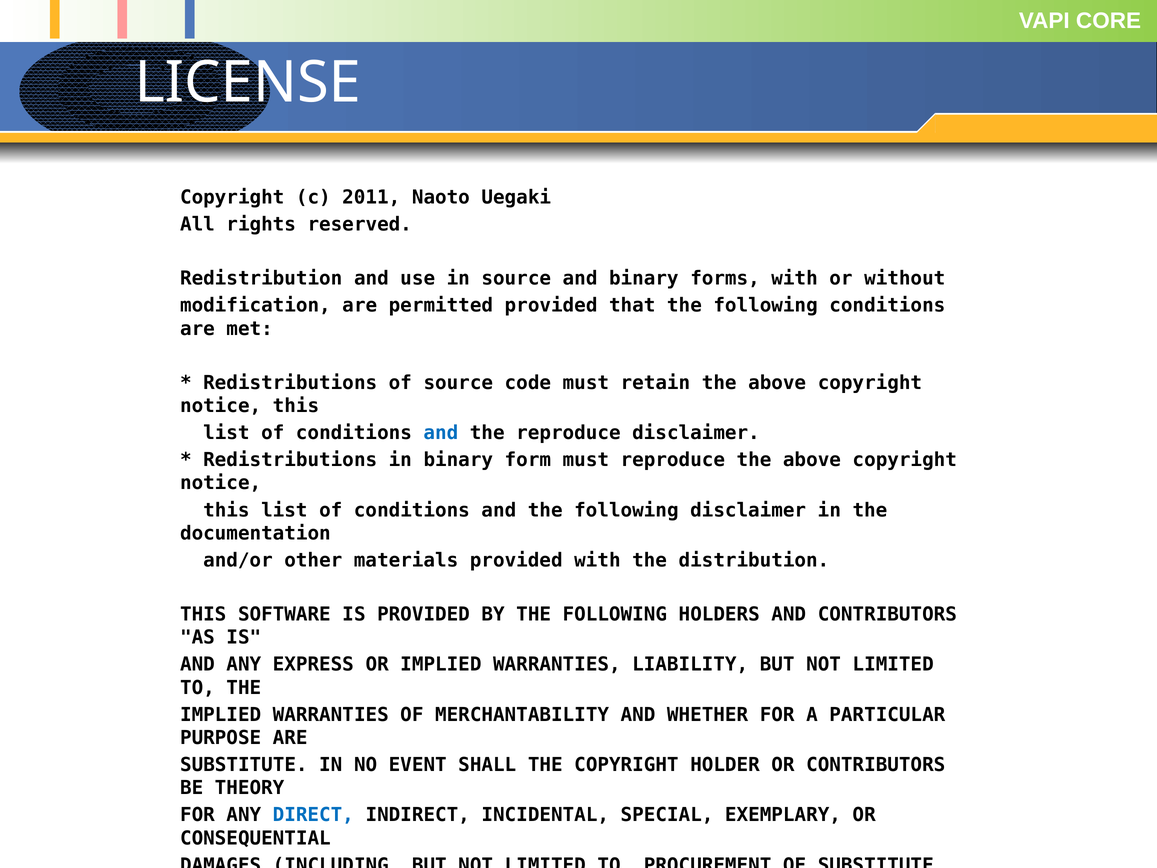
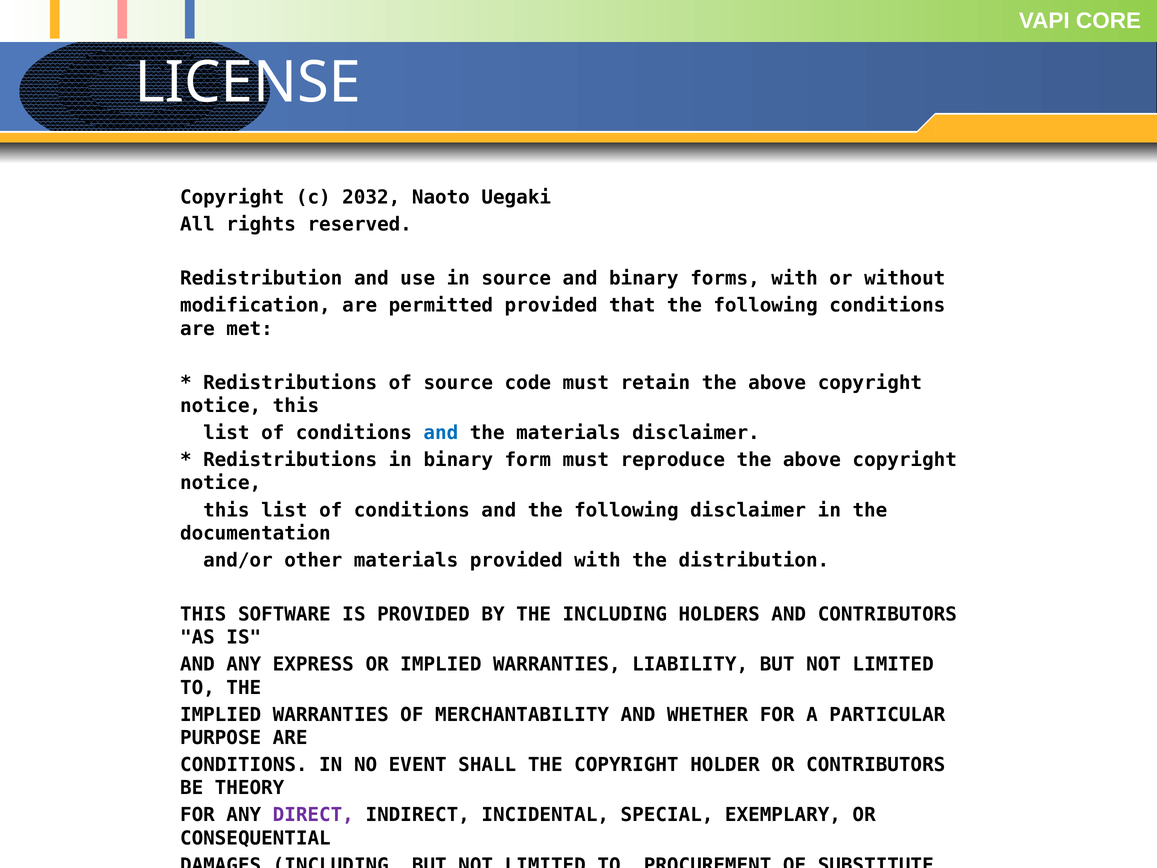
2011: 2011 -> 2032
the reproduce: reproduce -> materials
BY THE FOLLOWING: FOLLOWING -> INCLUDING
SUBSTITUTE at (244, 765): SUBSTITUTE -> CONDITIONS
DIRECT colour: blue -> purple
